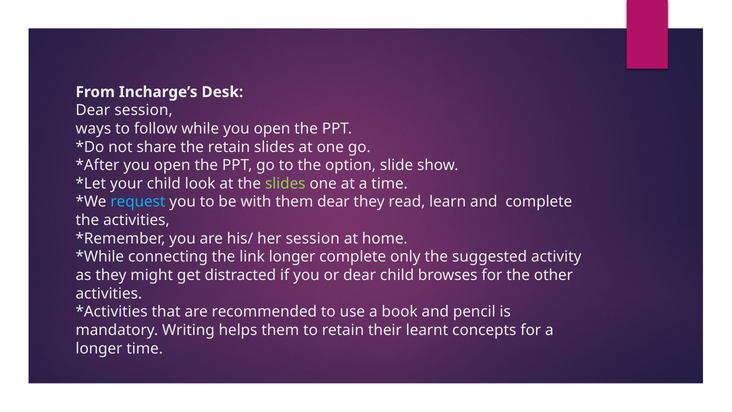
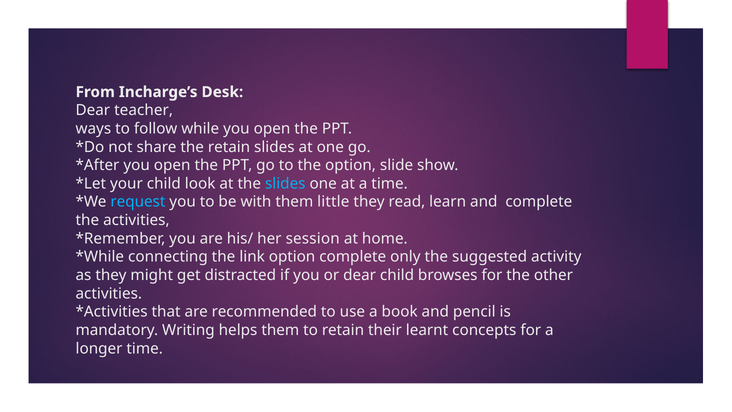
Dear session: session -> teacher
slides at (285, 184) colour: light green -> light blue
them dear: dear -> little
link longer: longer -> option
